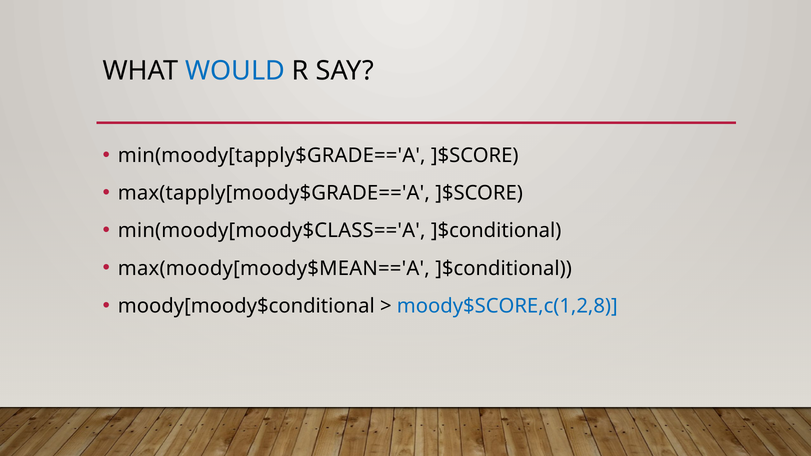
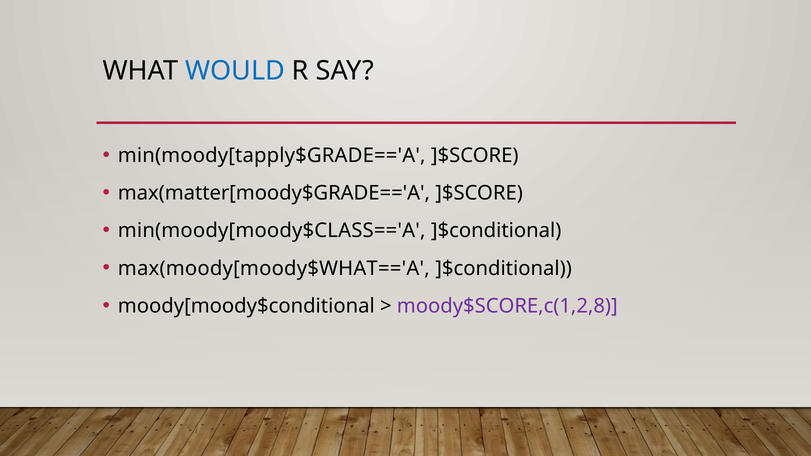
max(tapply[moody$GRADE=='A: max(tapply[moody$GRADE=='A -> max(matter[moody$GRADE=='A
max(moody[moody$MEAN=='A: max(moody[moody$MEAN=='A -> max(moody[moody$WHAT=='A
moody$SCORE,c(1,2,8 colour: blue -> purple
